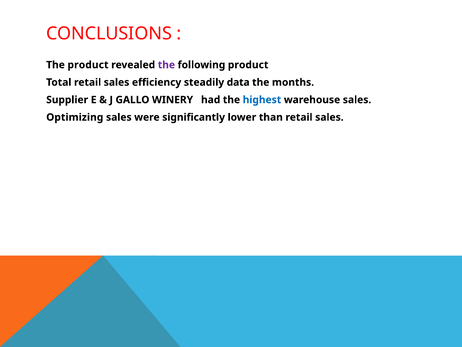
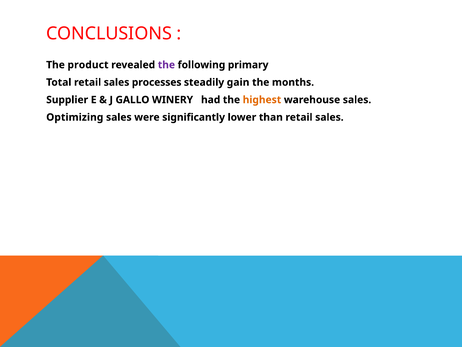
following product: product -> primary
efficiency: efficiency -> processes
data: data -> gain
highest colour: blue -> orange
